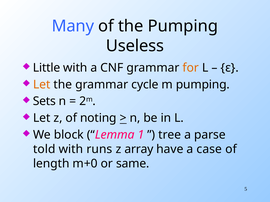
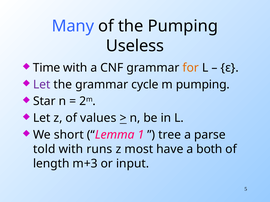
Little: Little -> Time
Let at (42, 85) colour: orange -> purple
Sets: Sets -> Star
noting: noting -> values
block: block -> short
array: array -> most
case: case -> both
m+0: m+0 -> m+3
same: same -> input
